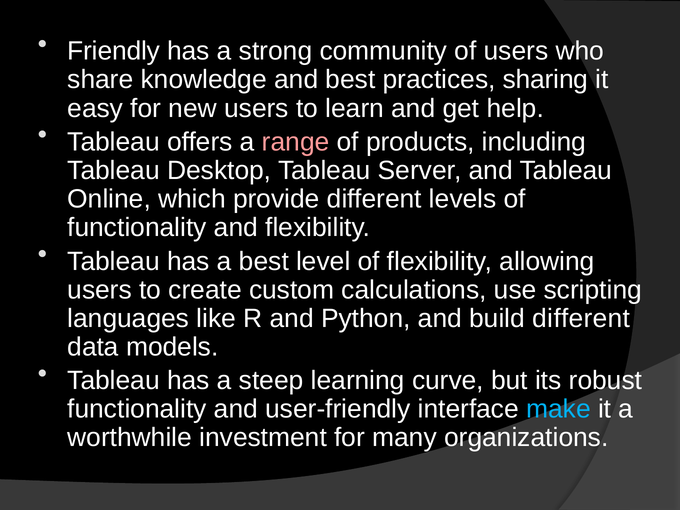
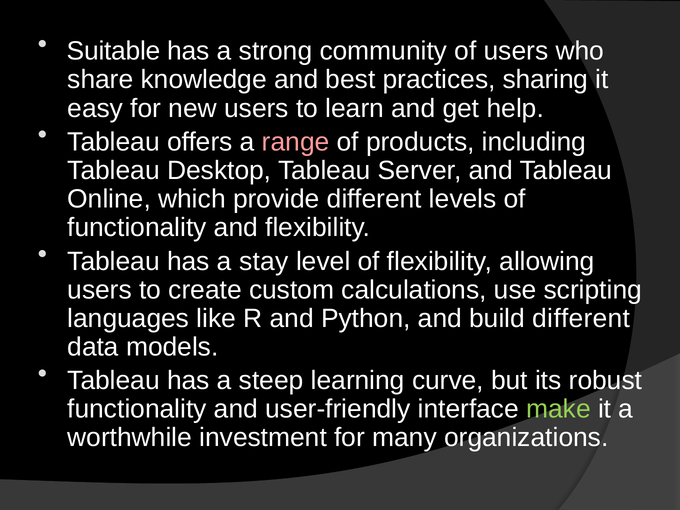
Friendly: Friendly -> Suitable
a best: best -> stay
make colour: light blue -> light green
